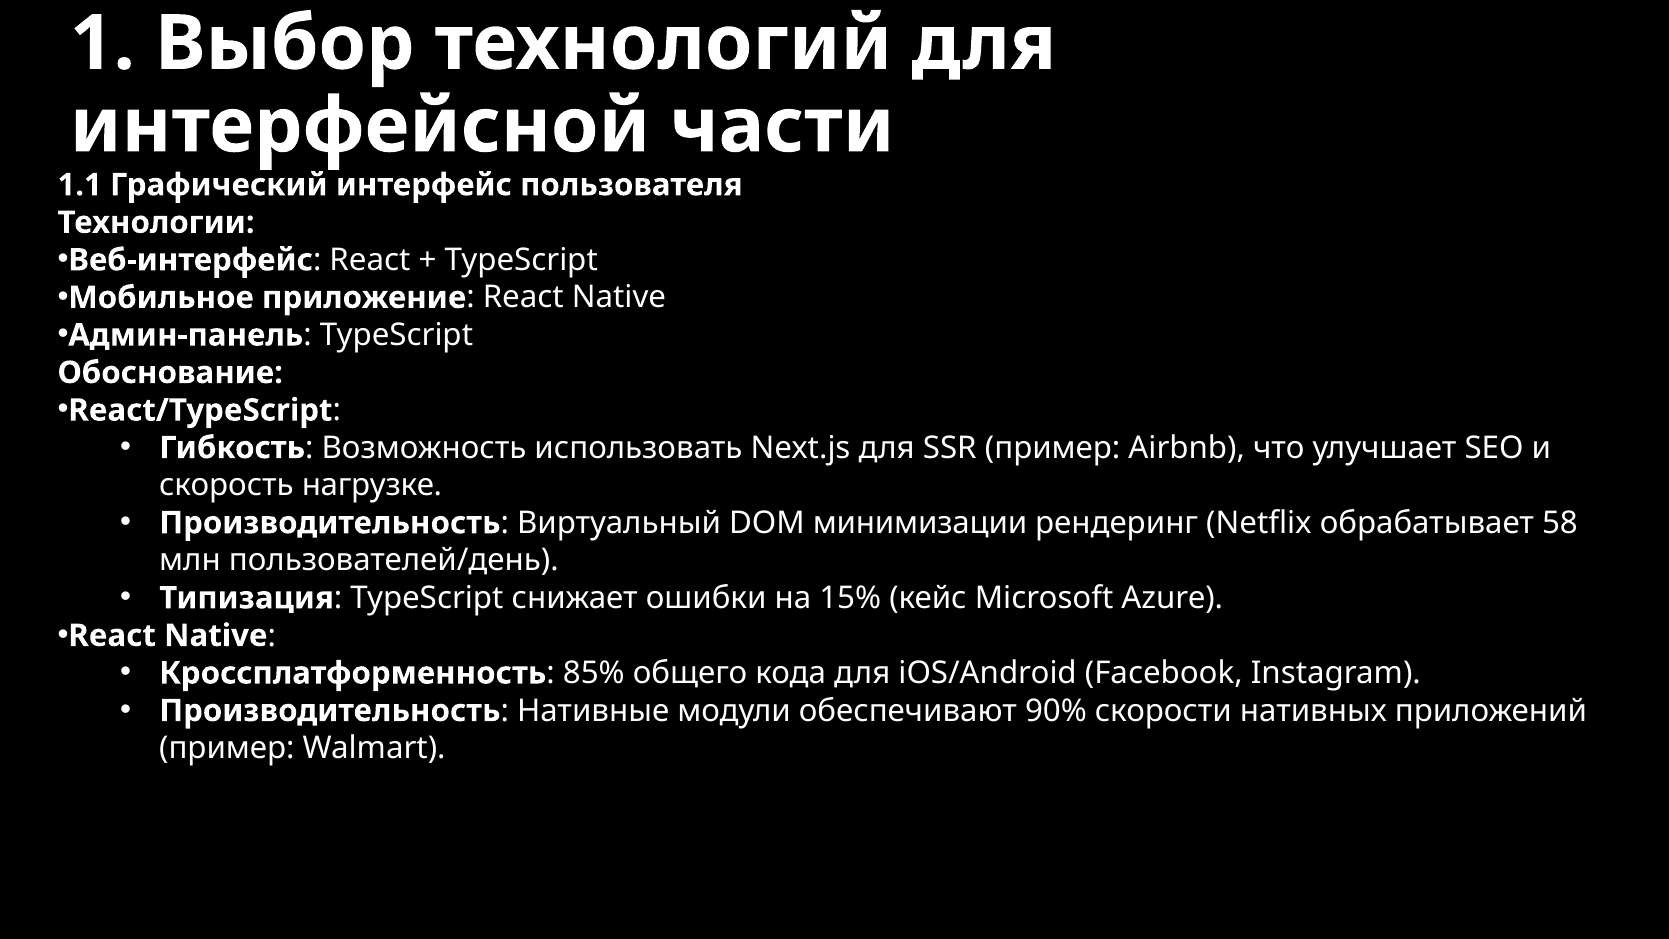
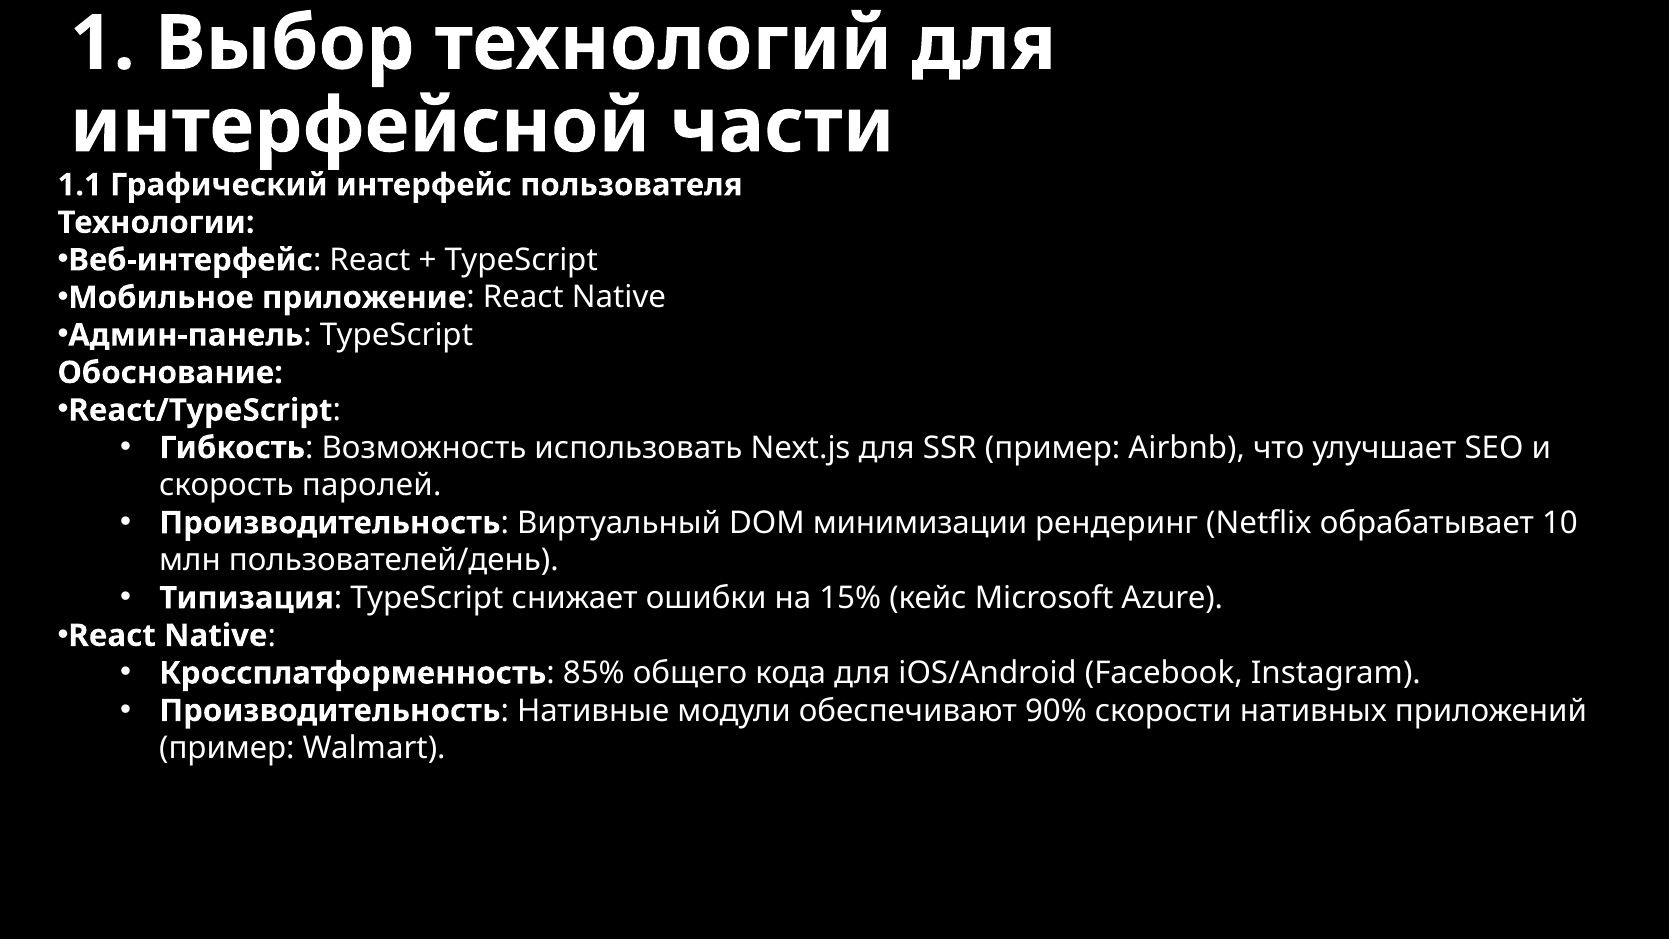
нагрузке: нагрузке -> паролей
58: 58 -> 10
